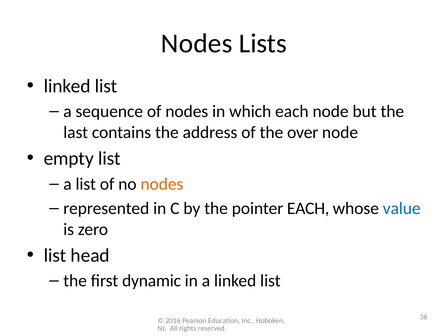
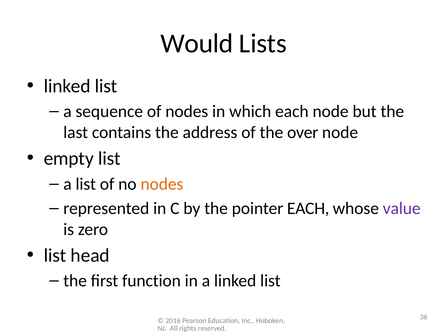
Nodes at (197, 43): Nodes -> Would
value colour: blue -> purple
dynamic: dynamic -> function
